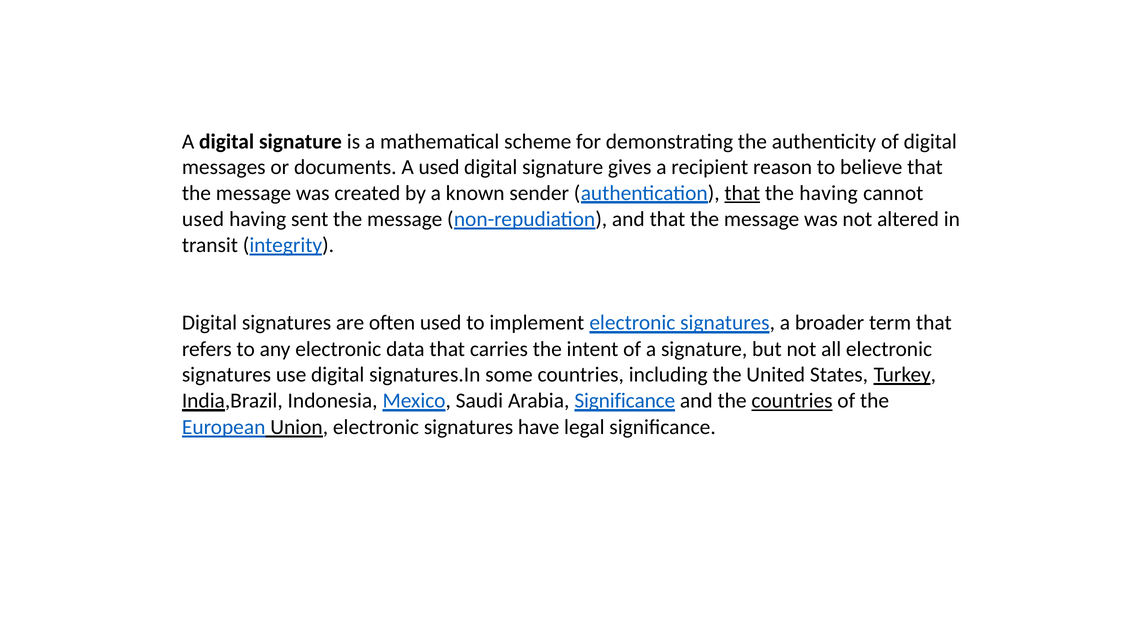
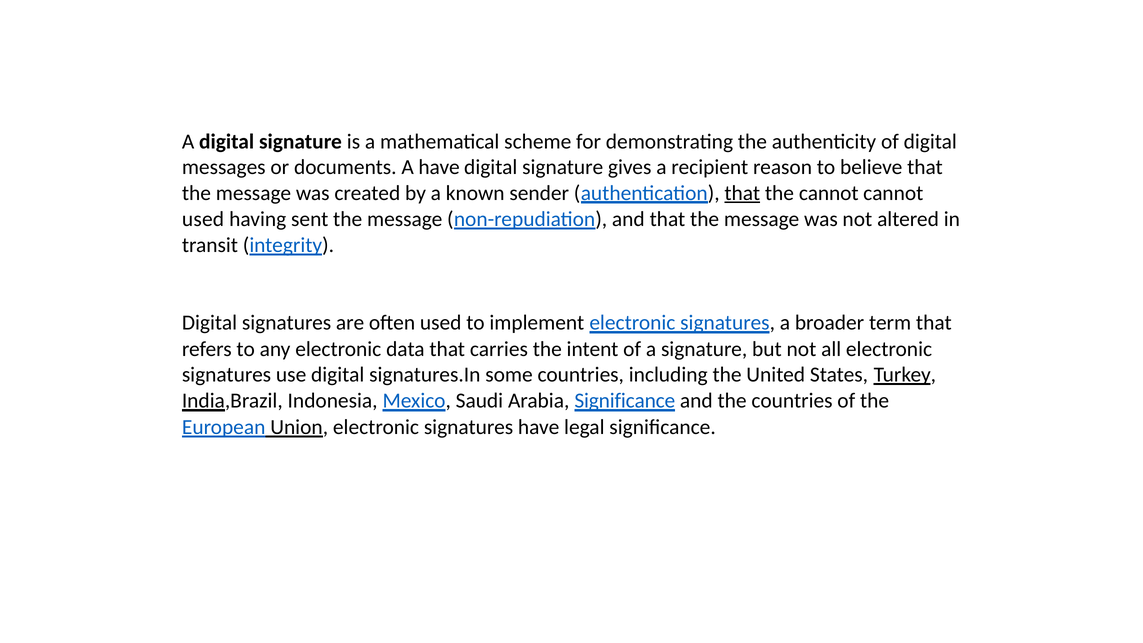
A used: used -> have
the having: having -> cannot
countries at (792, 401) underline: present -> none
